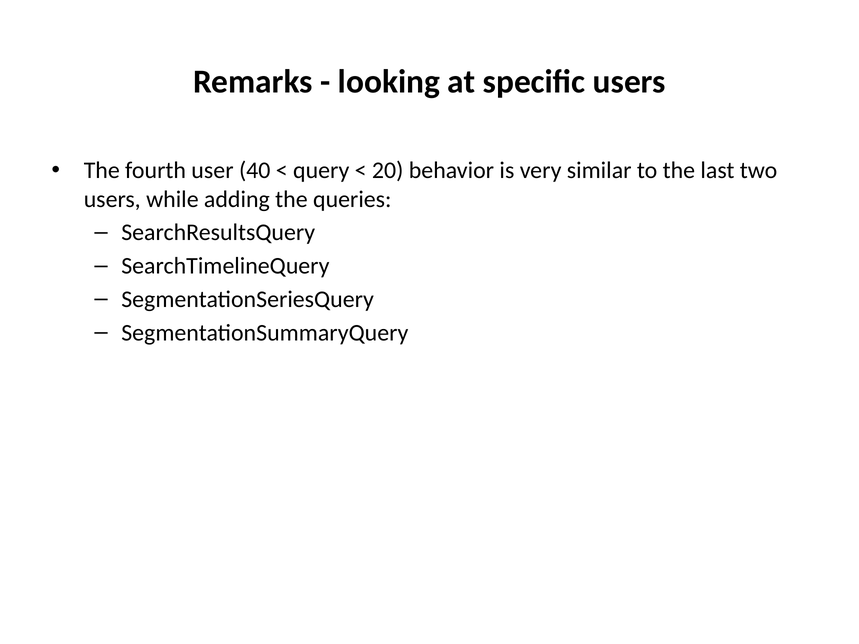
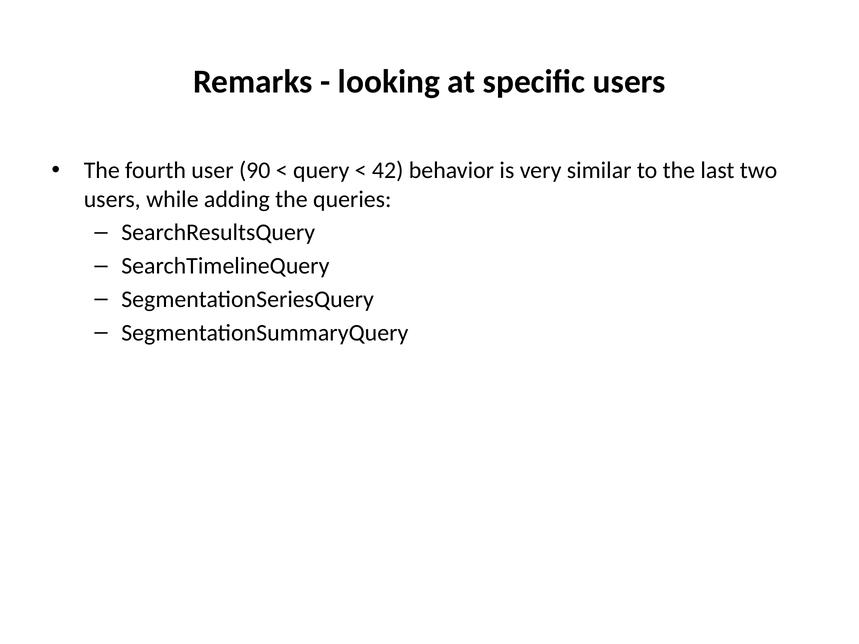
40: 40 -> 90
20: 20 -> 42
